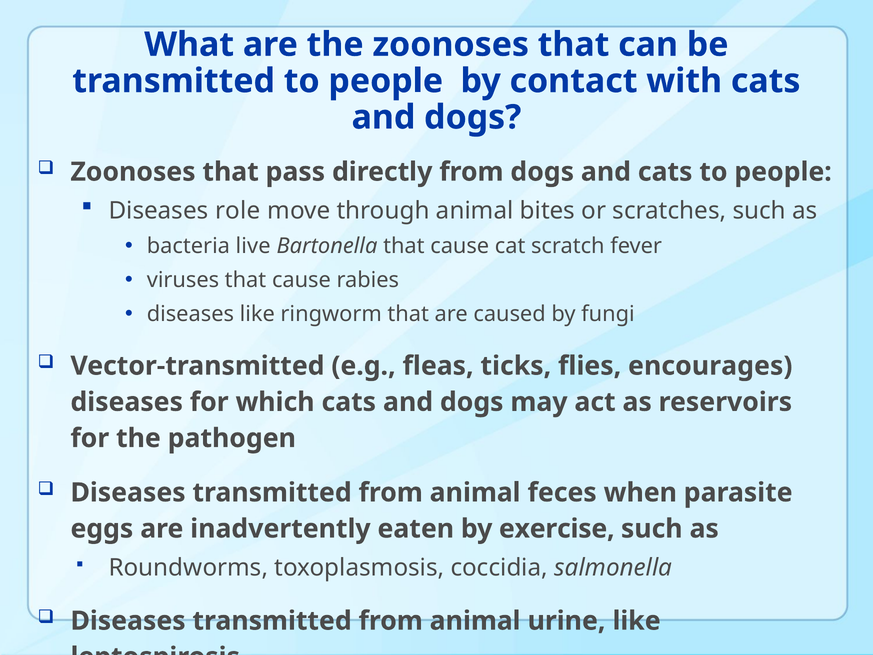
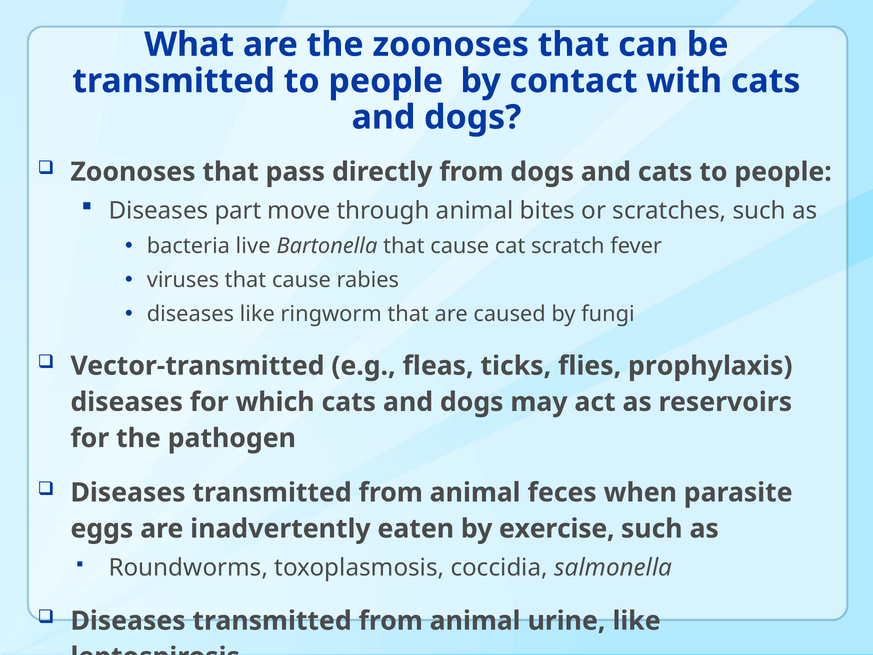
role: role -> part
encourages: encourages -> prophylaxis
